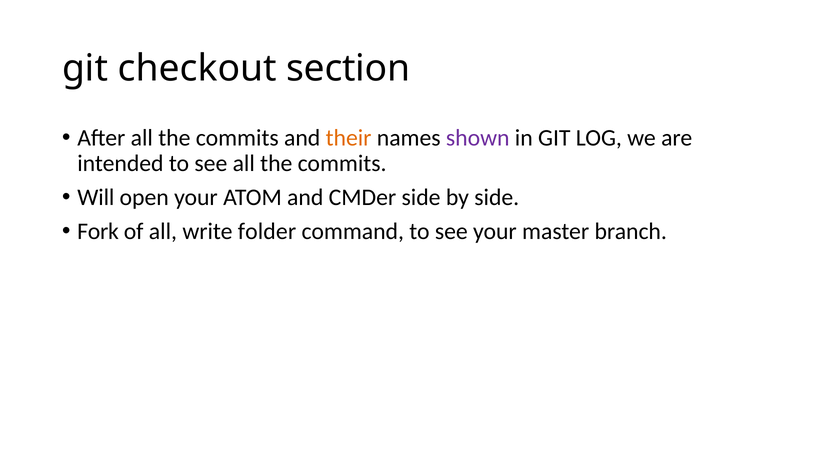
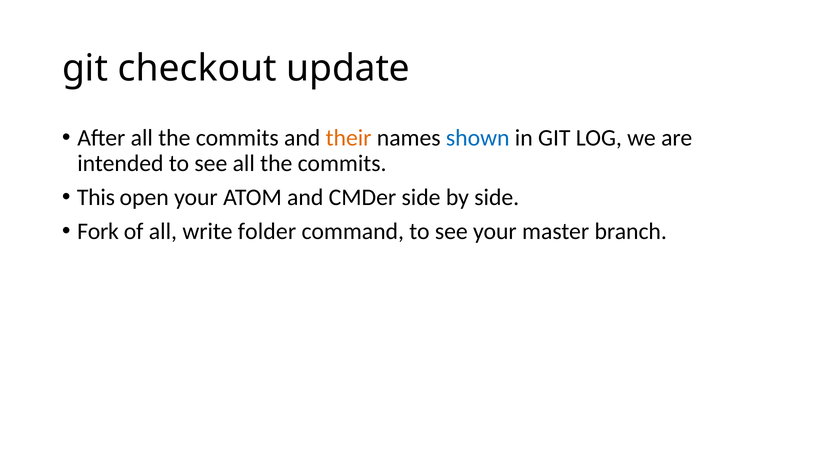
section: section -> update
shown colour: purple -> blue
Will: Will -> This
